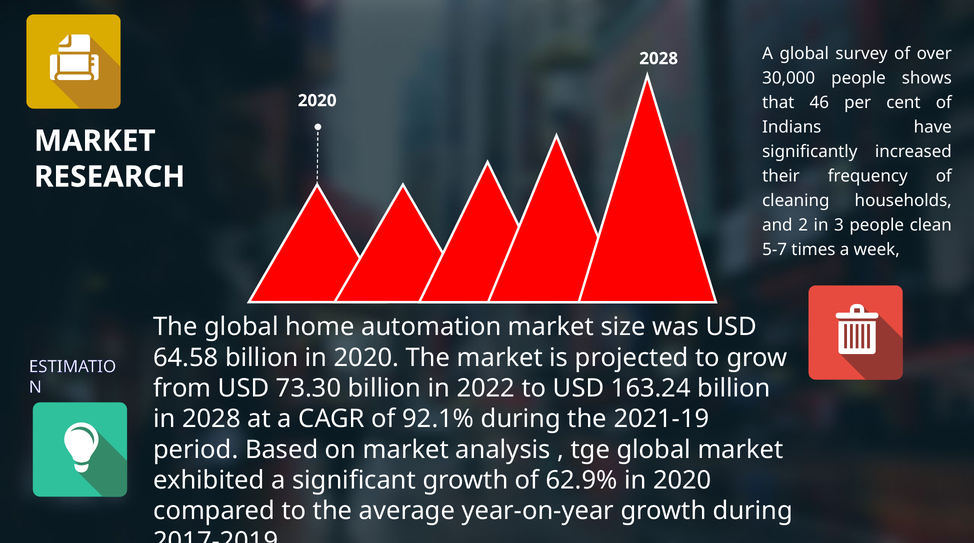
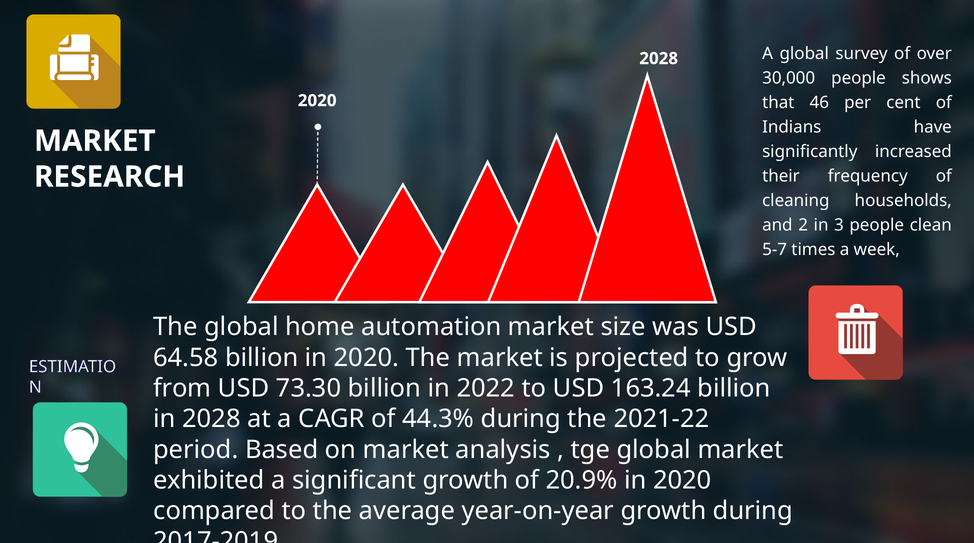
92.1%: 92.1% -> 44.3%
2021-19: 2021-19 -> 2021-22
62.9%: 62.9% -> 20.9%
